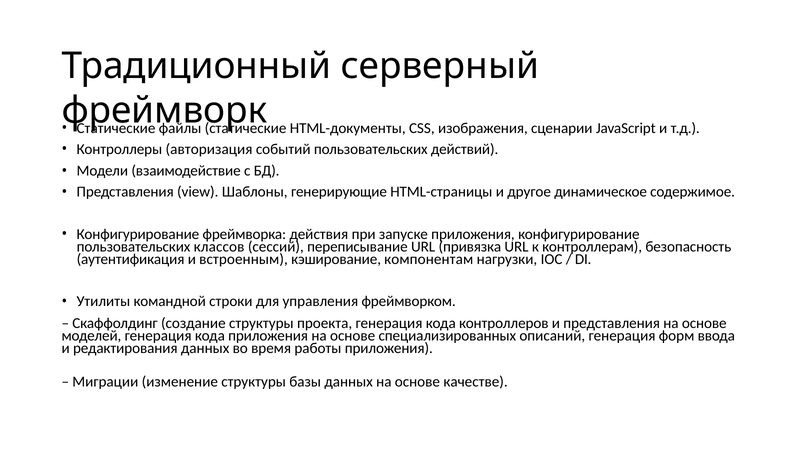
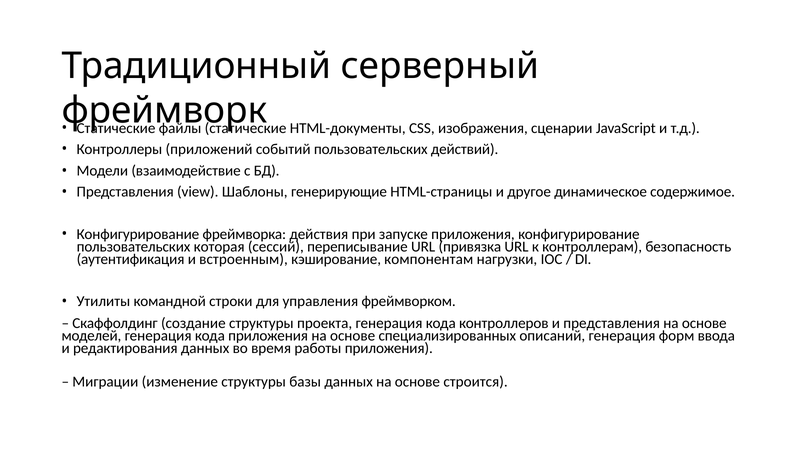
авторизация: авторизация -> приложений
классов: классов -> которая
качестве: качестве -> строится
